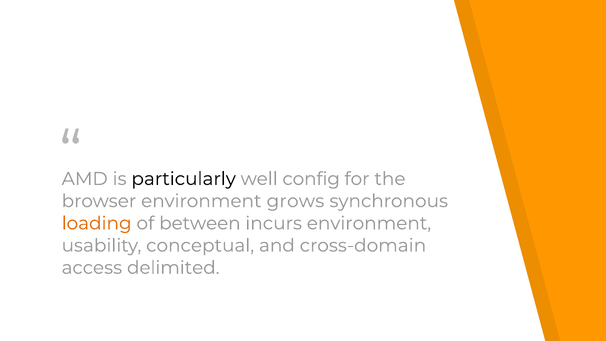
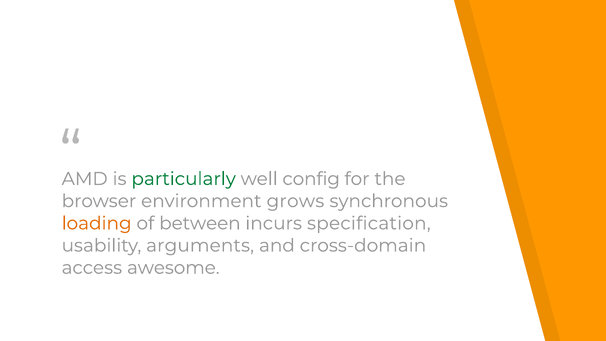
particularly colour: black -> green
incurs environment: environment -> specification
conceptual: conceptual -> arguments
delimited: delimited -> awesome
